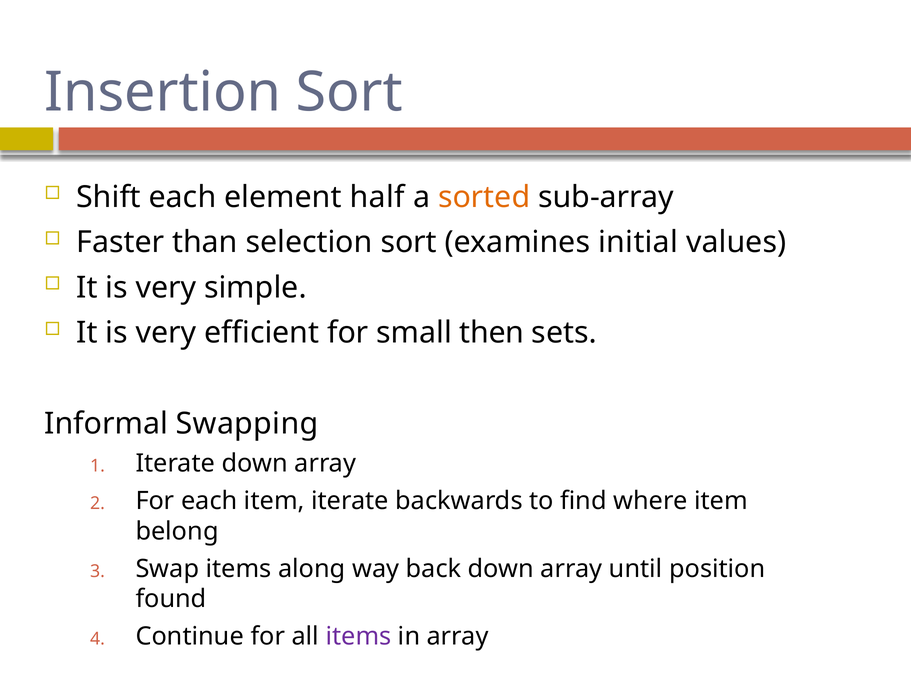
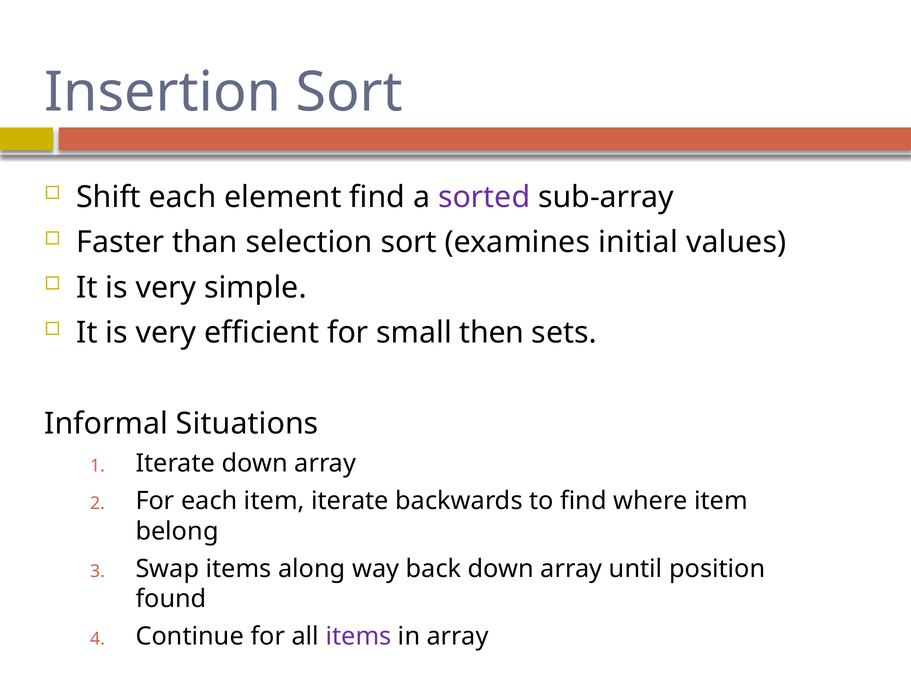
element half: half -> find
sorted colour: orange -> purple
Swapping: Swapping -> Situations
